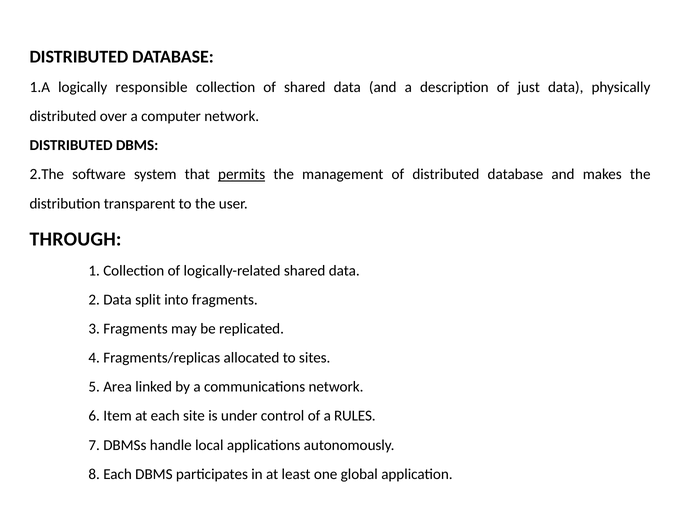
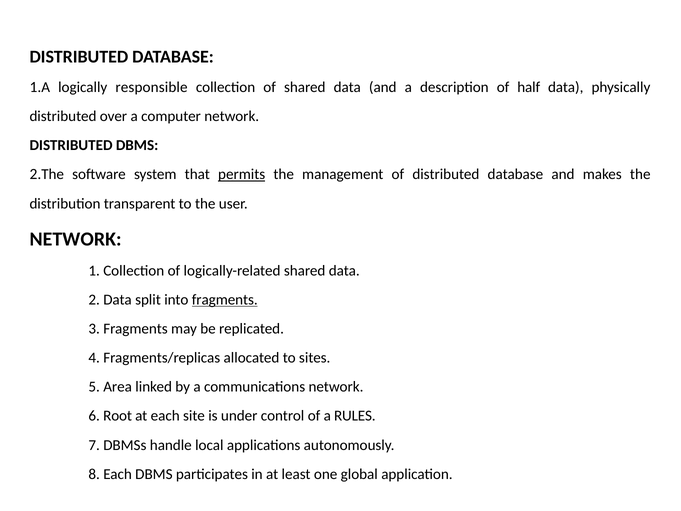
just: just -> half
THROUGH at (75, 239): THROUGH -> NETWORK
fragments at (225, 300) underline: none -> present
Item: Item -> Root
